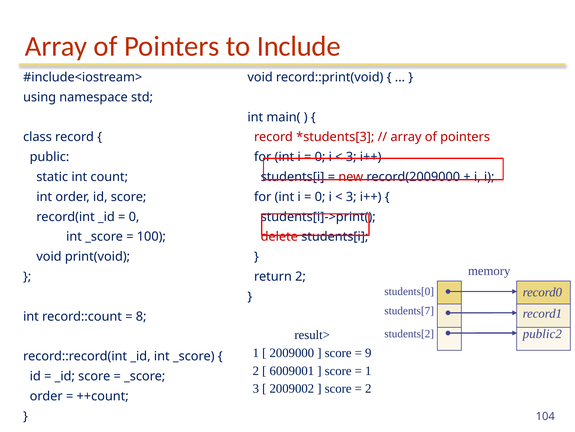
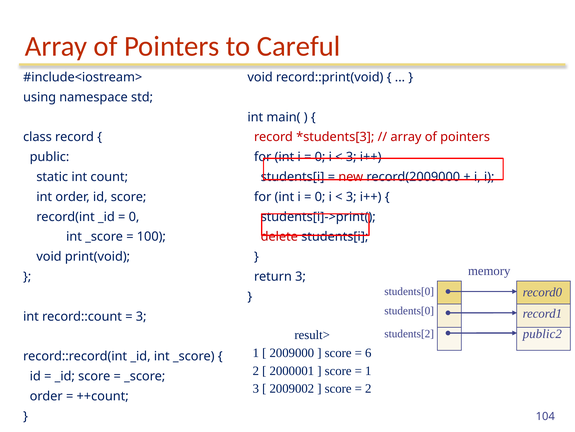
Include: Include -> Careful
return 2: 2 -> 3
students[7 at (409, 310): students[7 -> students[0
8 at (141, 316): 8 -> 3
9: 9 -> 6
6009001: 6009001 -> 2000001
